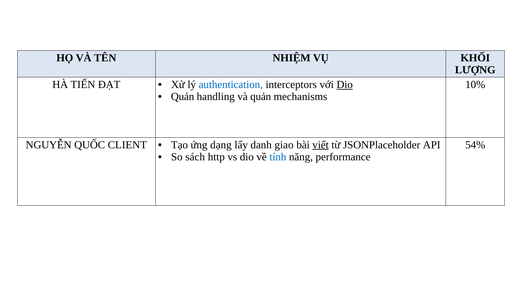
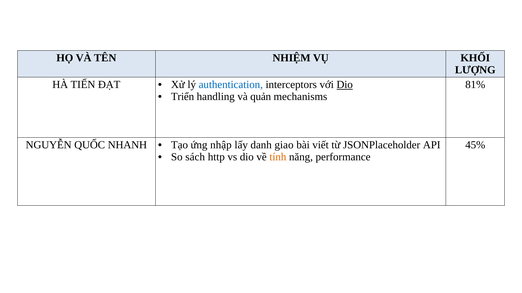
10%: 10% -> 81%
Quản at (183, 97): Quản -> Triển
CLIENT: CLIENT -> NHANH
dạng: dạng -> nhập
viết underline: present -> none
54%: 54% -> 45%
tính colour: blue -> orange
